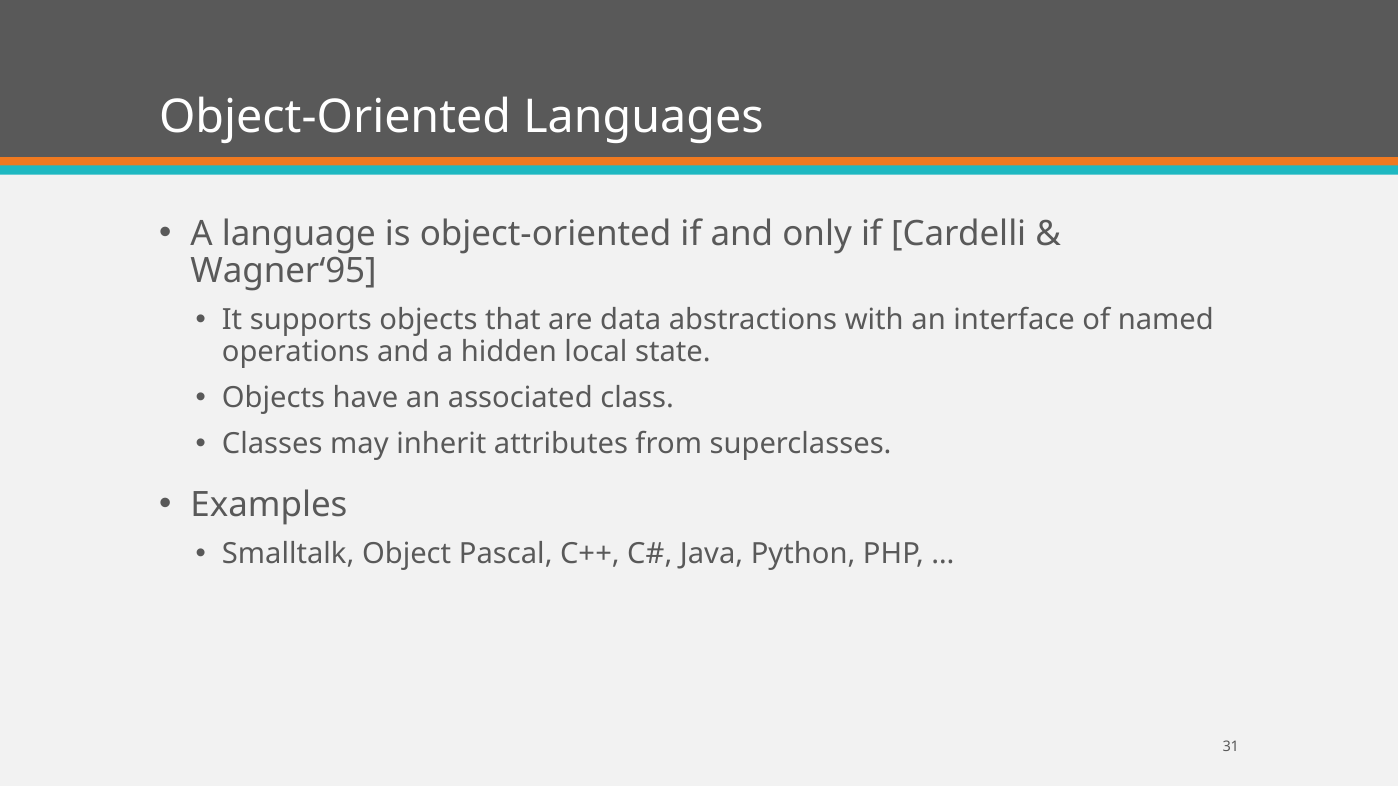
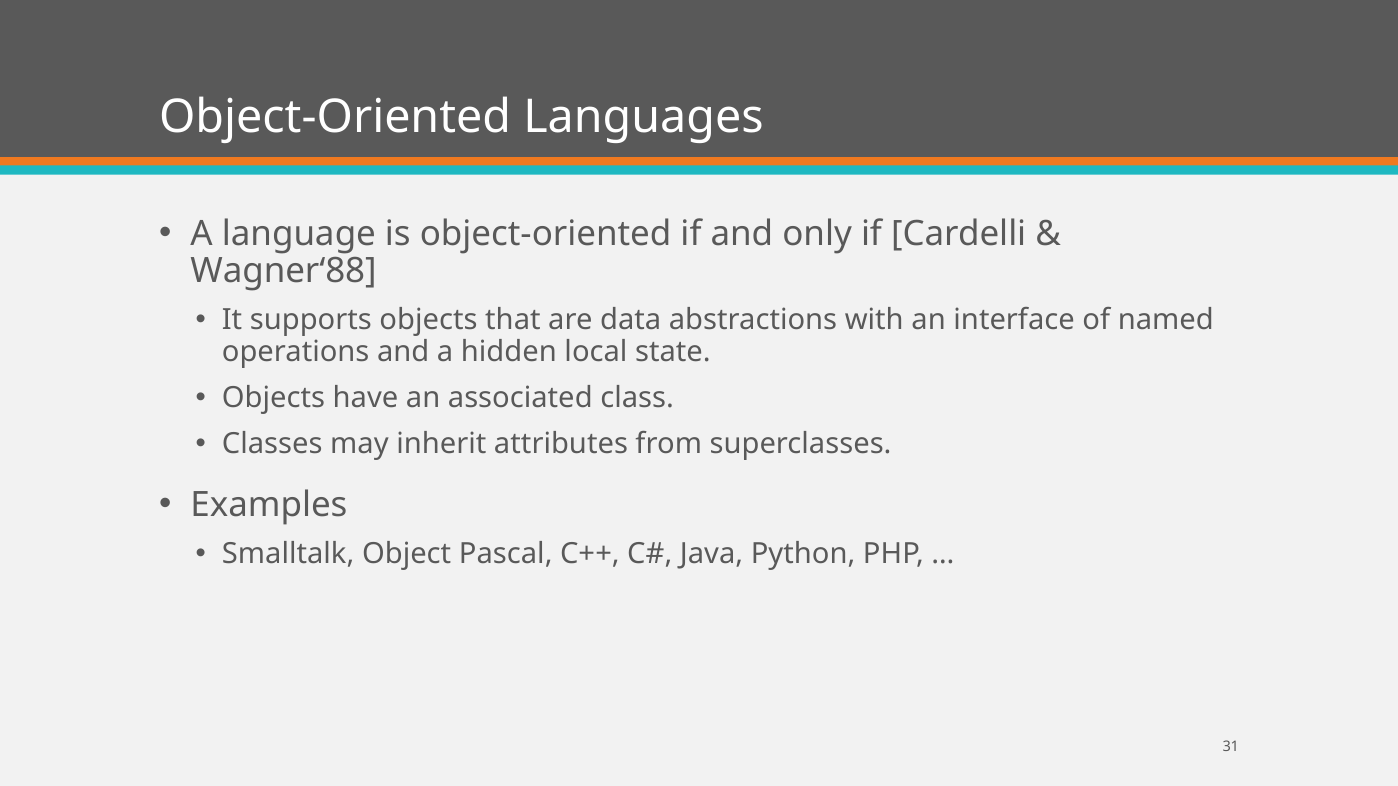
Wagner‘95: Wagner‘95 -> Wagner‘88
